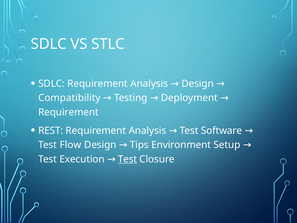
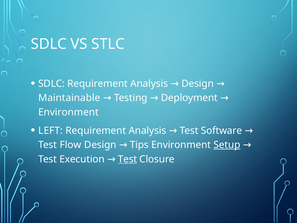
Compatibility: Compatibility -> Maintainable
Requirement at (68, 112): Requirement -> Environment
REST: REST -> LEFT
Setup underline: none -> present
